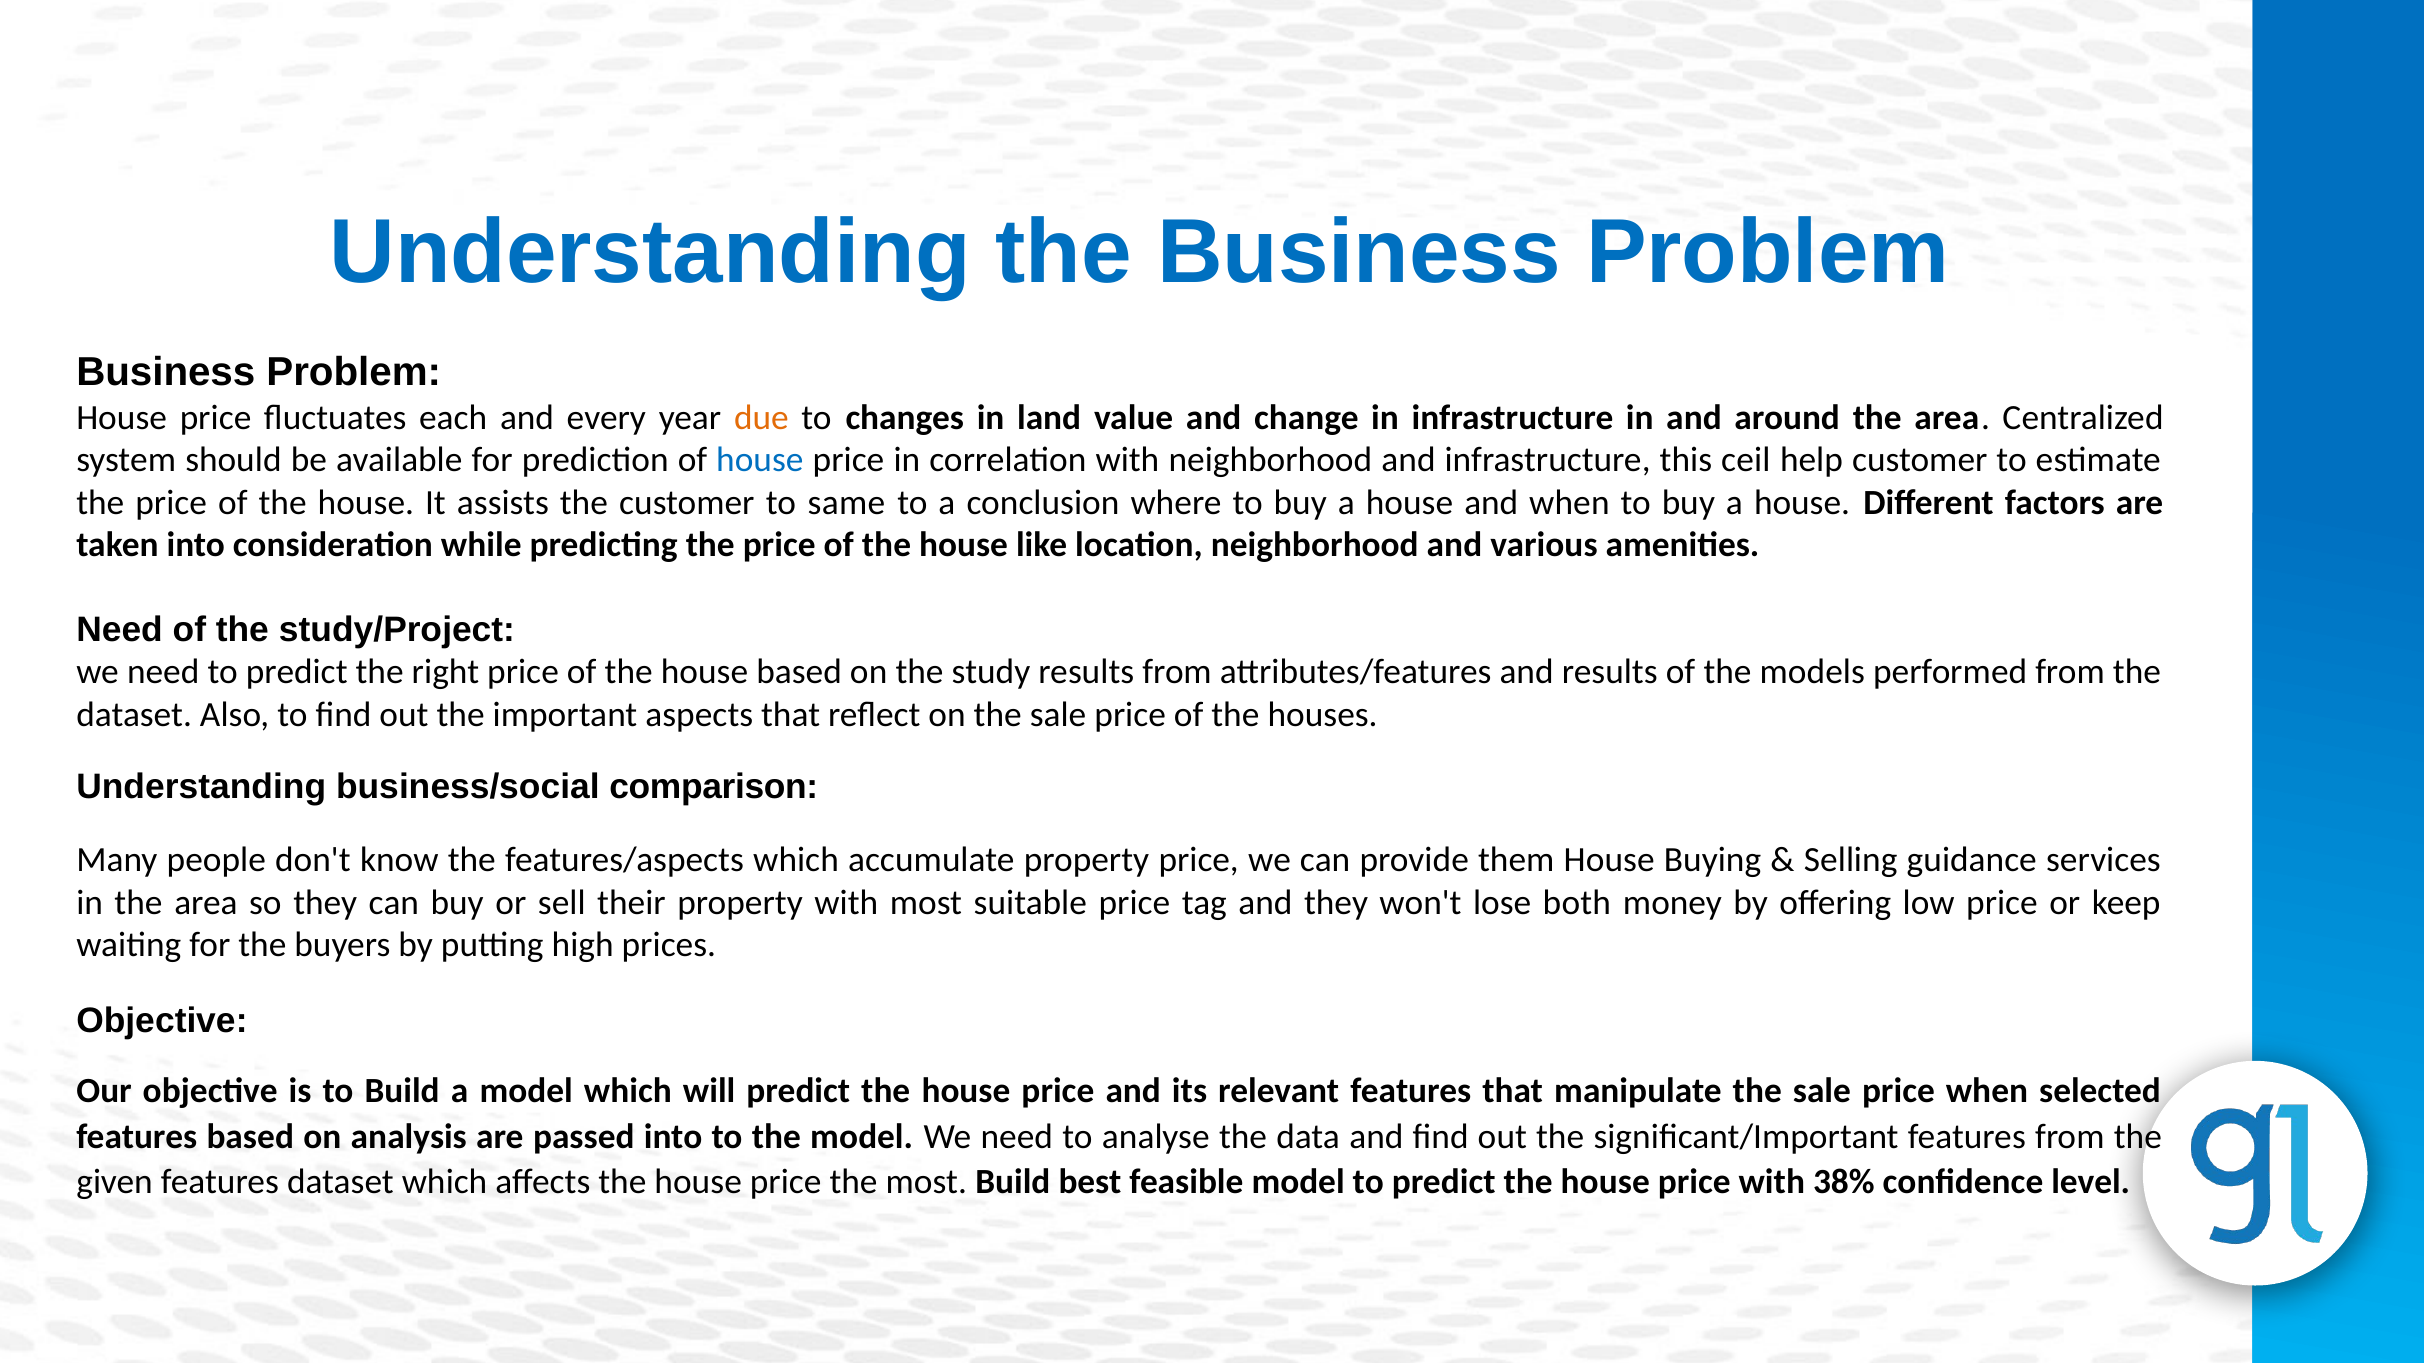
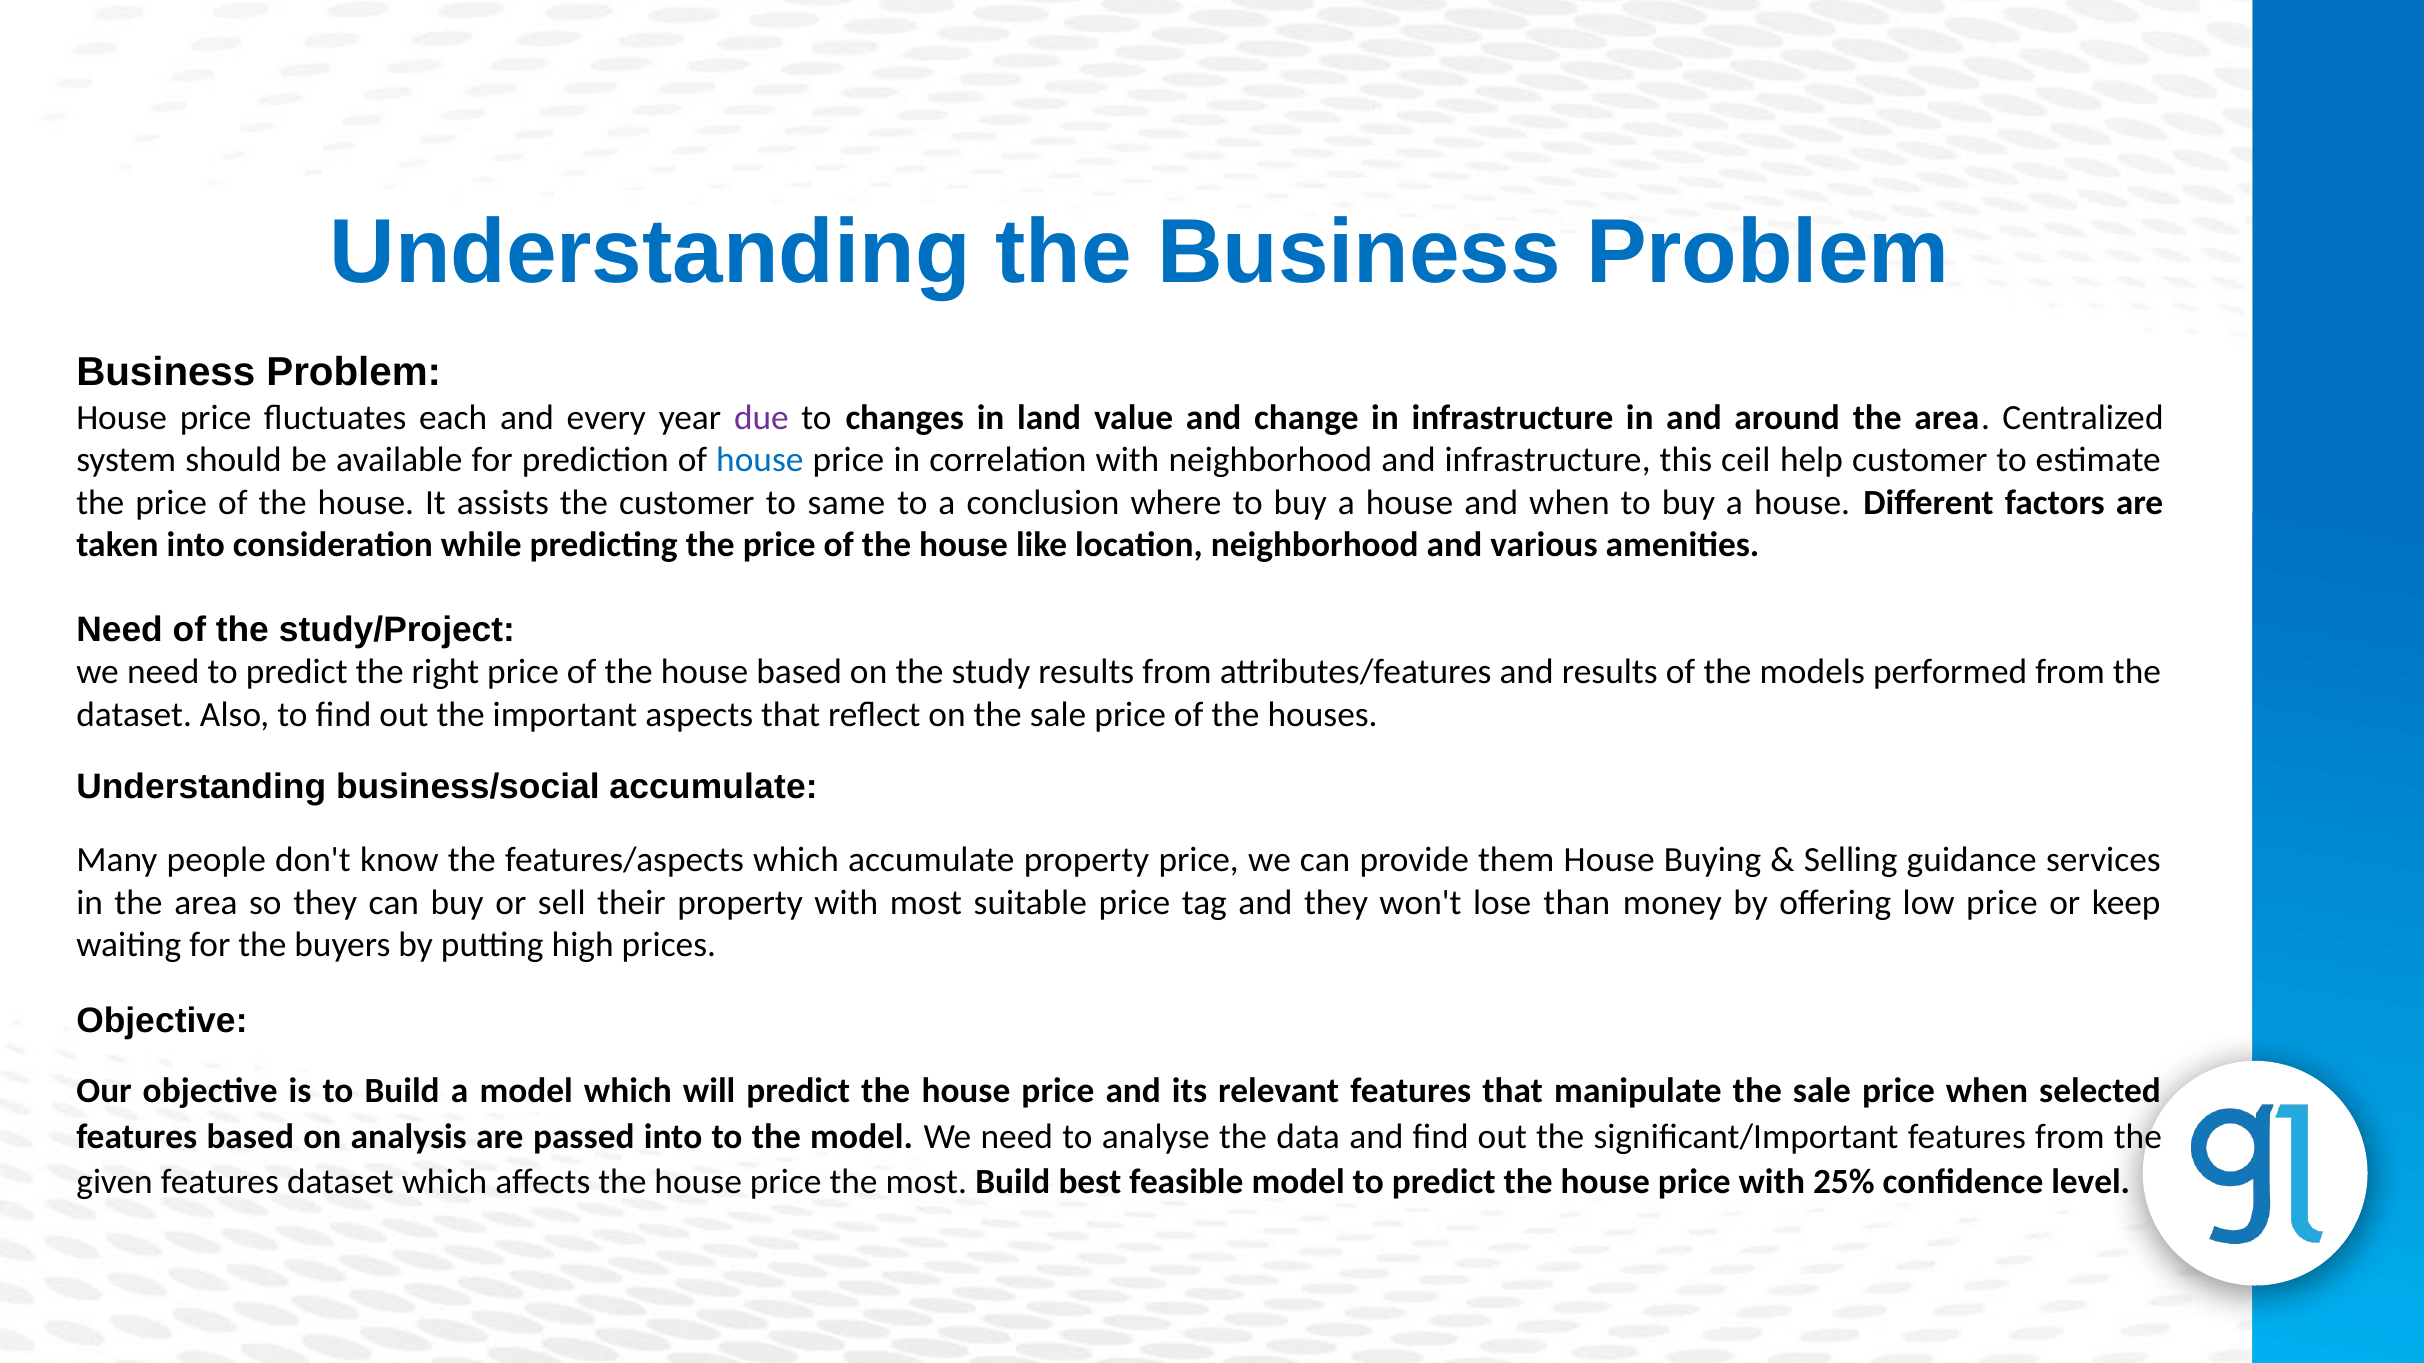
due colour: orange -> purple
business/social comparison: comparison -> accumulate
both: both -> than
38%: 38% -> 25%
